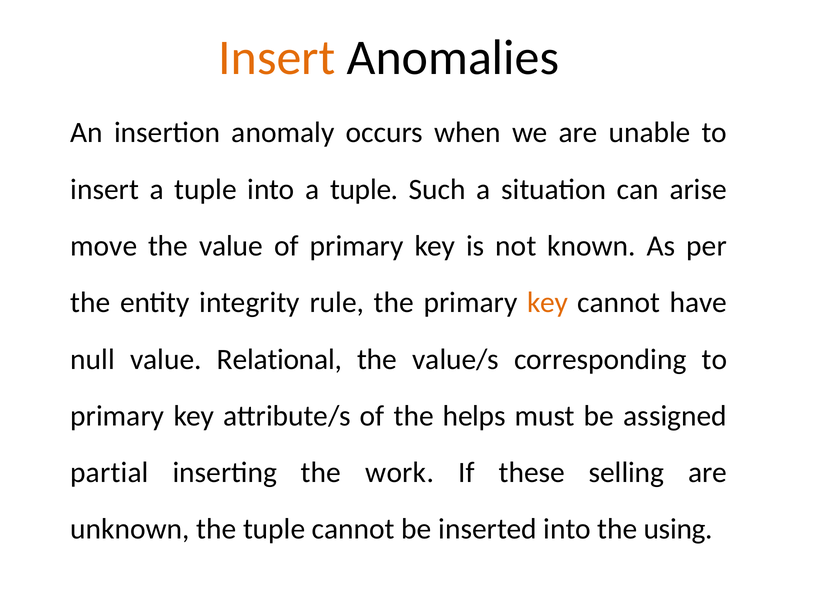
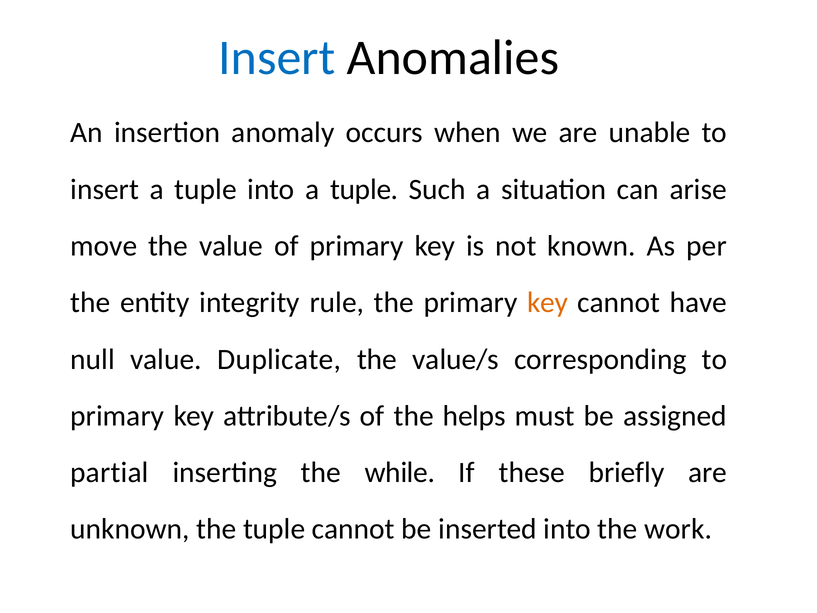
Insert at (277, 58) colour: orange -> blue
Relational: Relational -> Duplicate
work: work -> while
selling: selling -> briefly
using: using -> work
